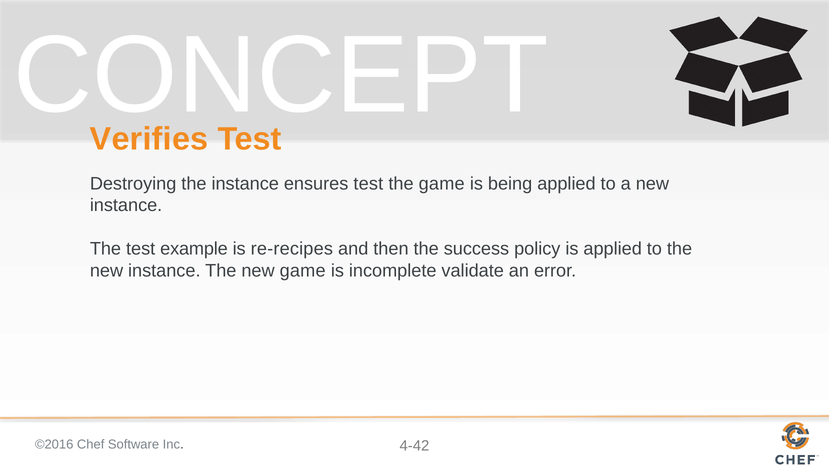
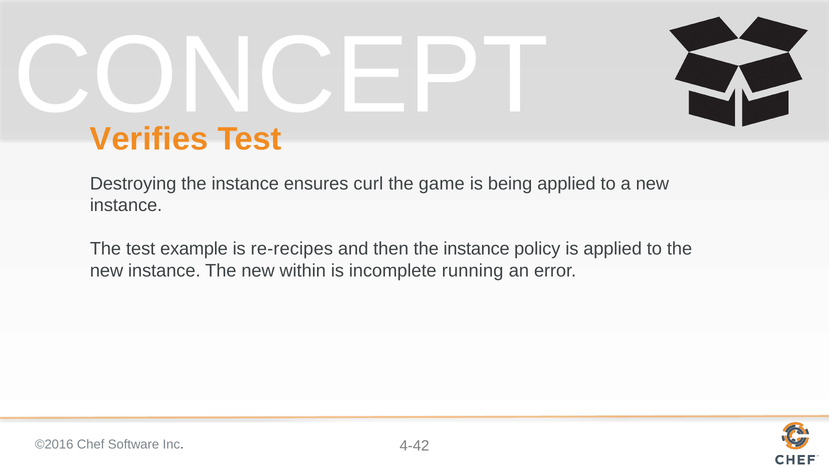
ensures test: test -> curl
then the success: success -> instance
new game: game -> within
validate: validate -> running
